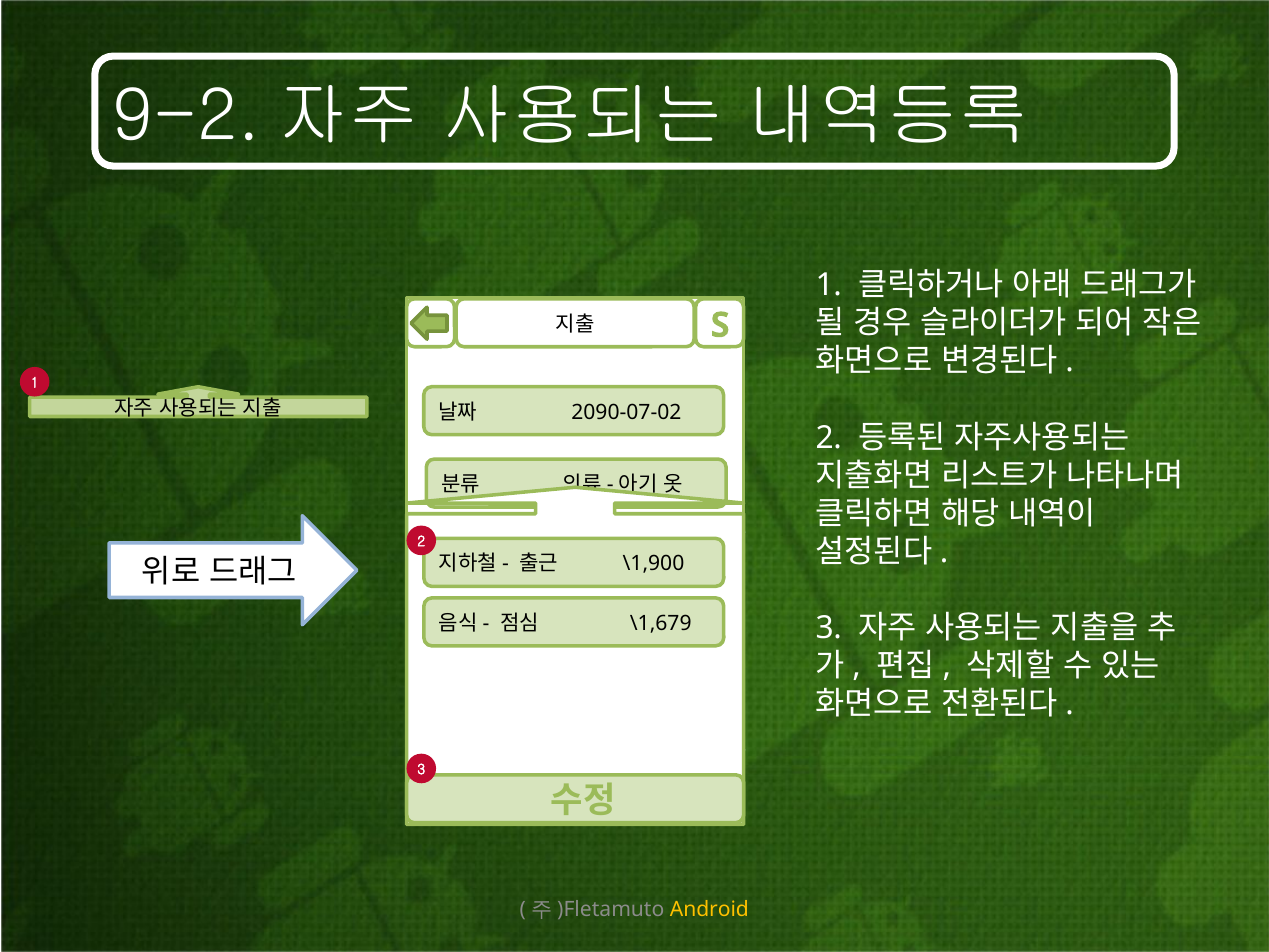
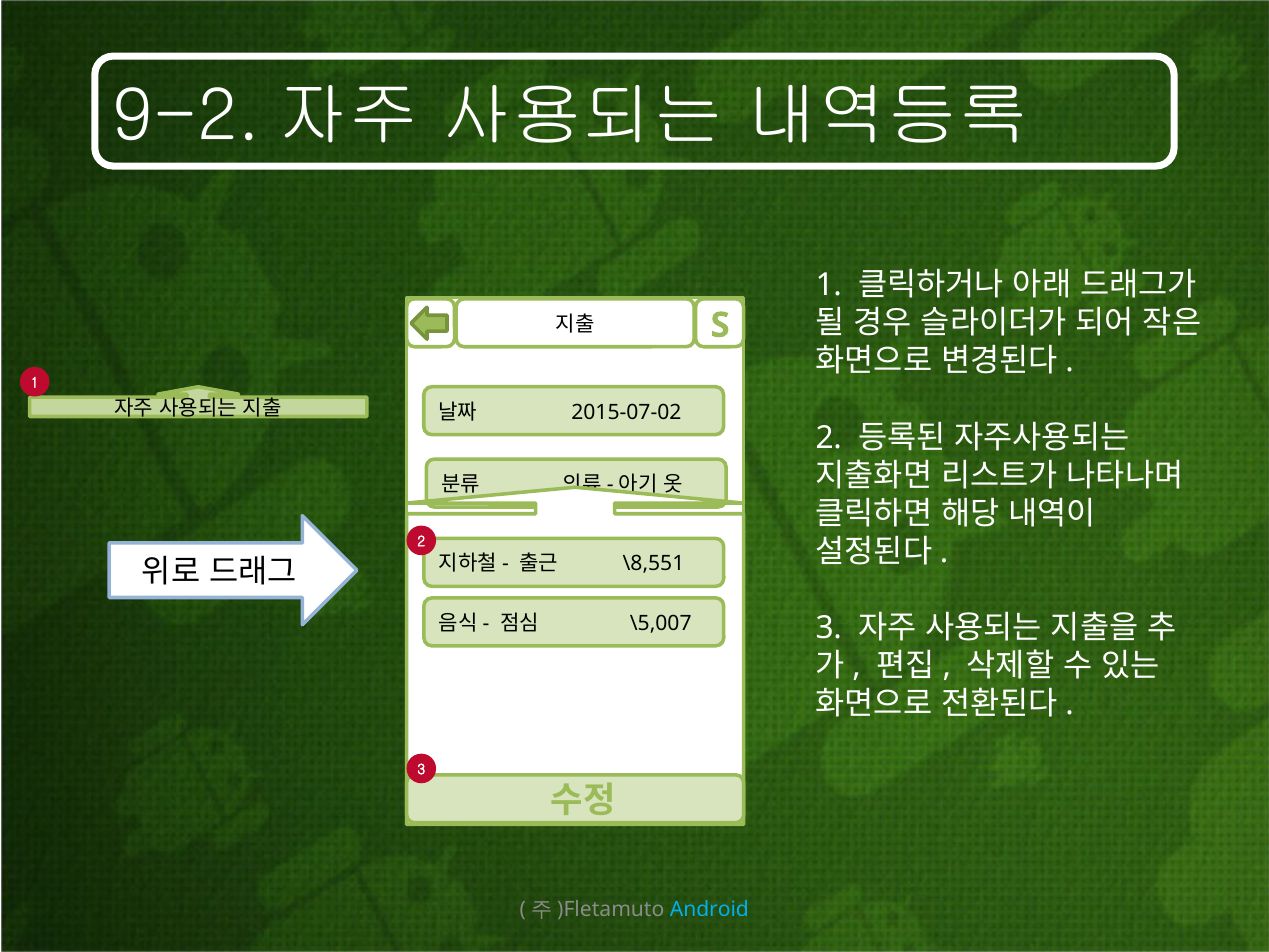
2090-07-02: 2090-07-02 -> 2015-07-02
\1,900: \1,900 -> \8,551
\1,679: \1,679 -> \5,007
Android colour: yellow -> light blue
